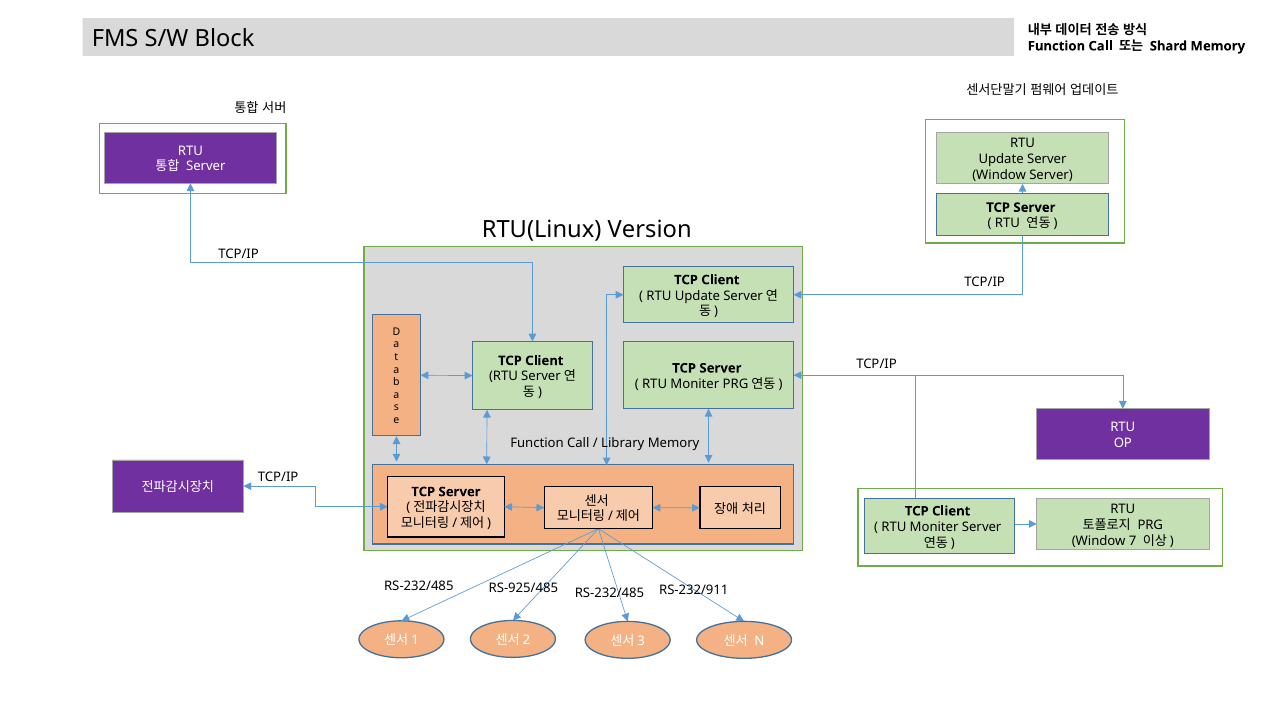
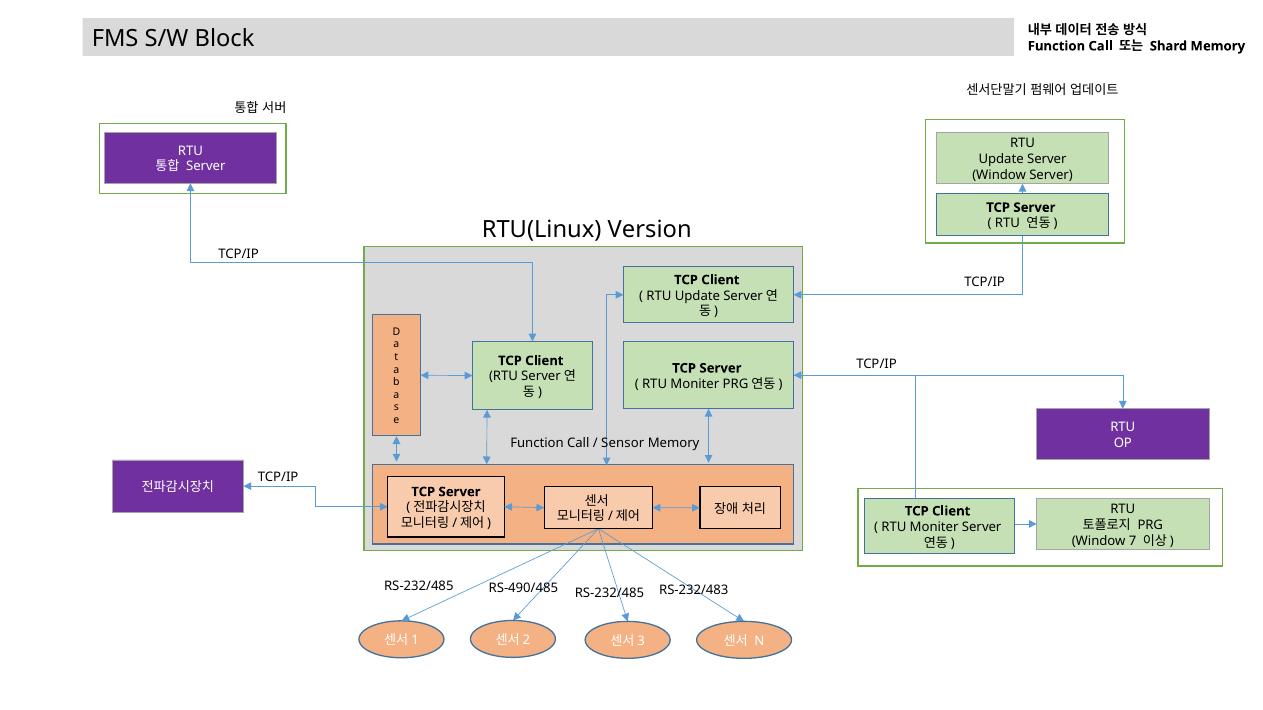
Library: Library -> Sensor
RS-925/485: RS-925/485 -> RS-490/485
RS-232/911: RS-232/911 -> RS-232/483
